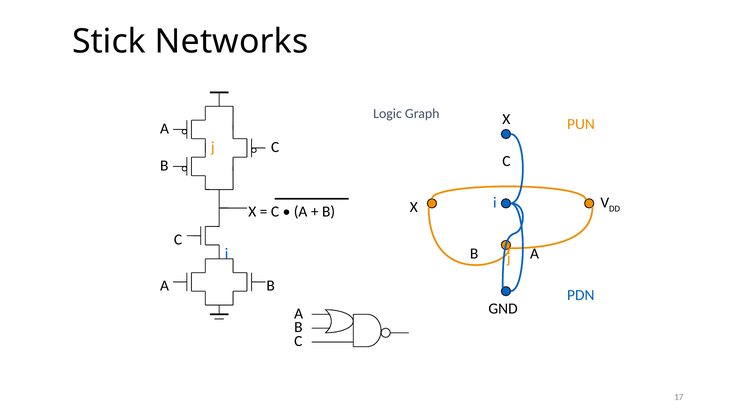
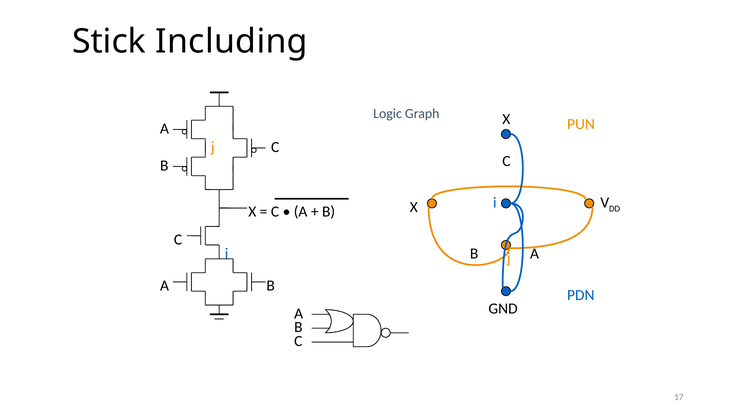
Networks: Networks -> Including
